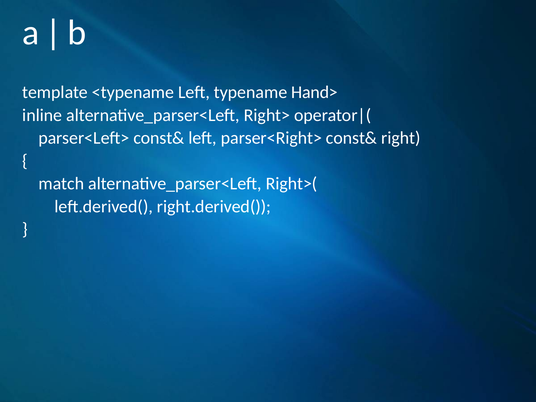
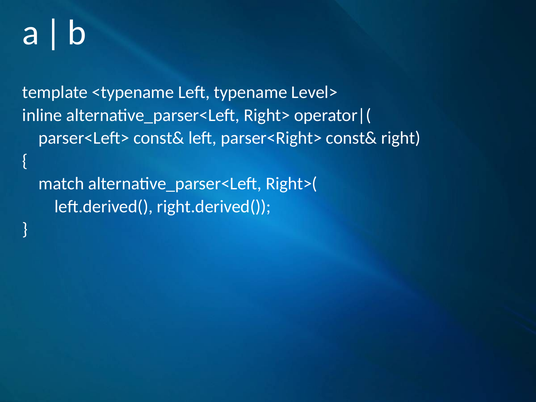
Hand>: Hand> -> Level>
